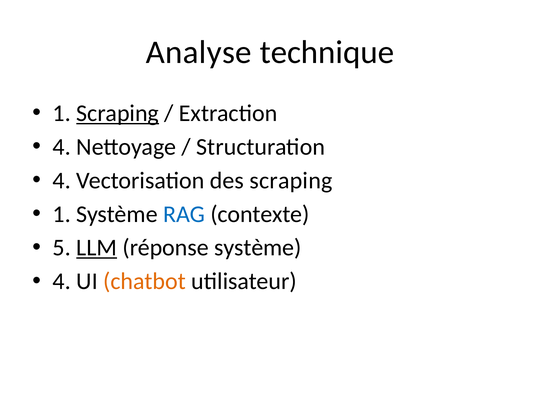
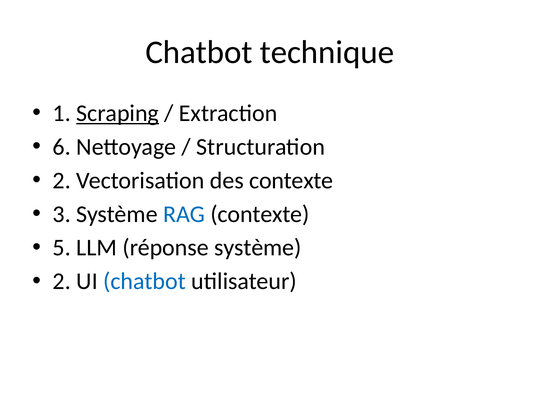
Analyse at (199, 52): Analyse -> Chatbot
4 at (62, 147): 4 -> 6
4 at (62, 181): 4 -> 2
des scraping: scraping -> contexte
1 at (62, 214): 1 -> 3
LLM underline: present -> none
4 at (62, 281): 4 -> 2
chatbot at (145, 281) colour: orange -> blue
